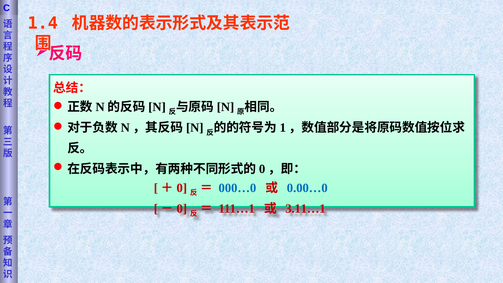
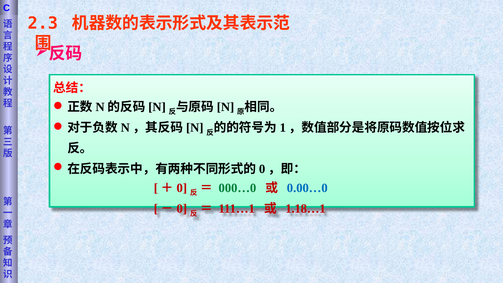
1.4: 1.4 -> 2.3
000…0 colour: blue -> green
3.11…1: 3.11…1 -> 1.18…1
